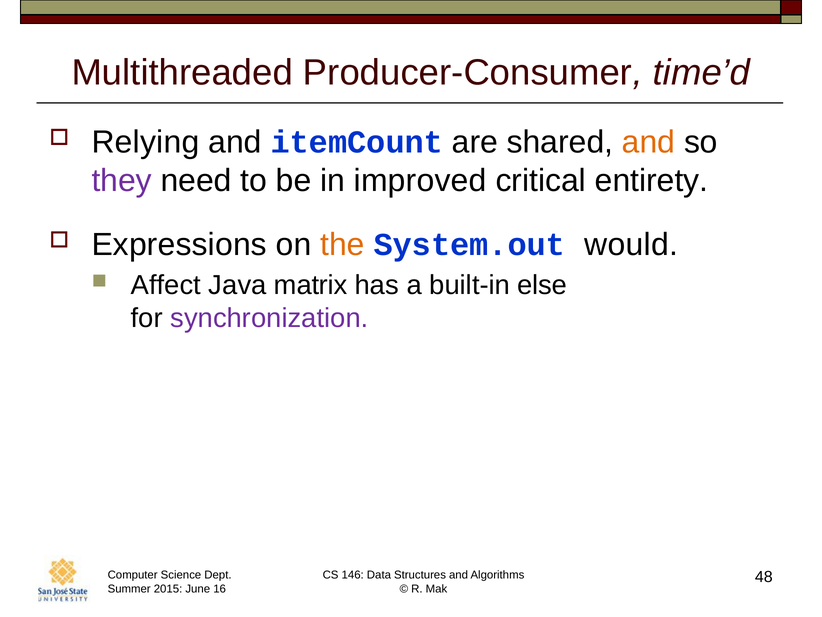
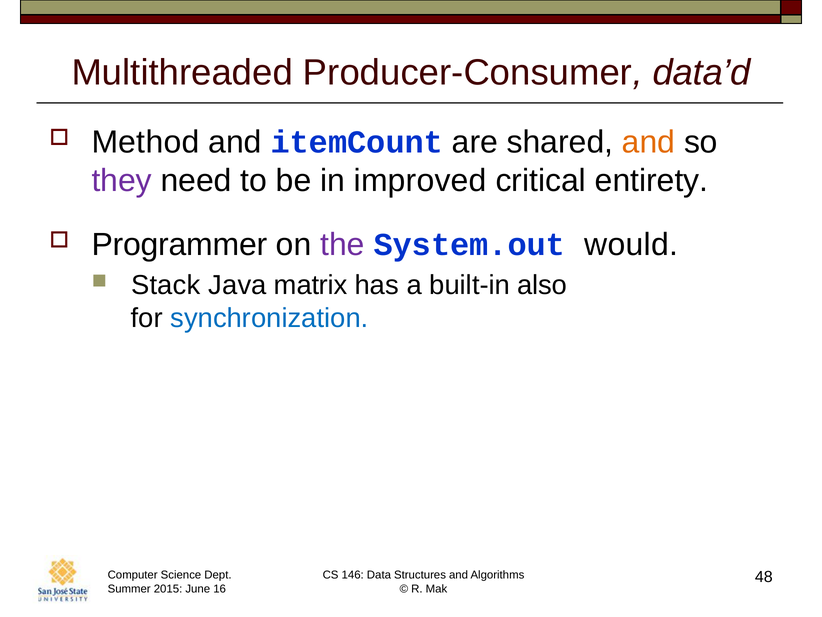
time’d: time’d -> data’d
Relying: Relying -> Method
Expressions: Expressions -> Programmer
the colour: orange -> purple
Affect: Affect -> Stack
else: else -> also
synchronization colour: purple -> blue
